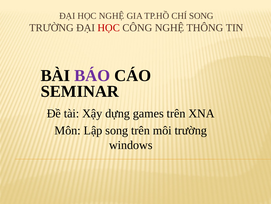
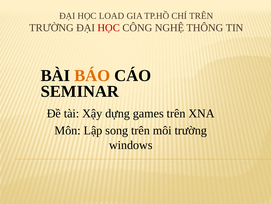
HỌC NGHỆ: NGHỆ -> LOAD
CHÍ SONG: SONG -> TRÊN
BÁO colour: purple -> orange
